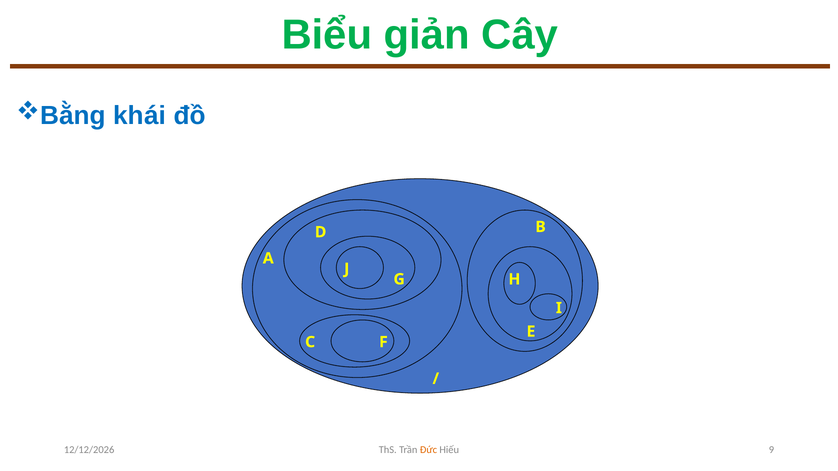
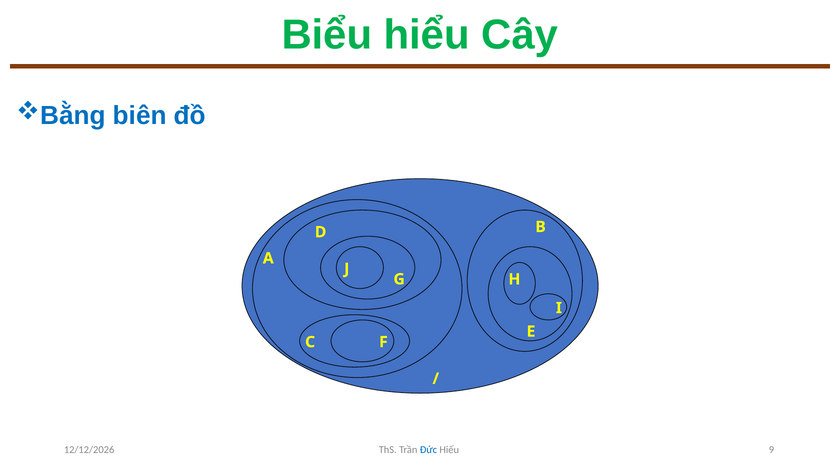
giản: giản -> hiểu
khái: khái -> biên
Đức colour: orange -> blue
